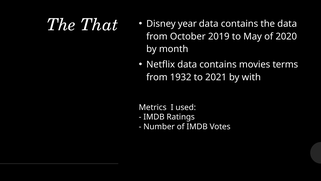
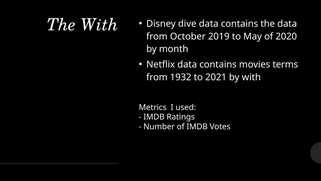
The That: That -> With
year: year -> dive
